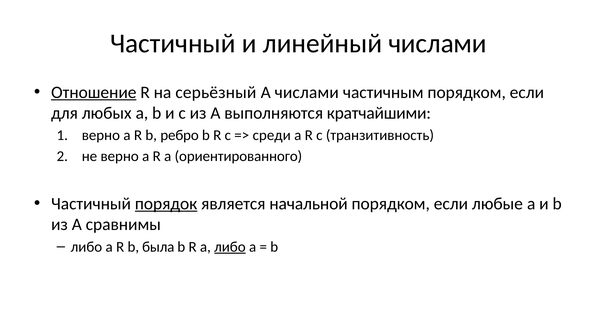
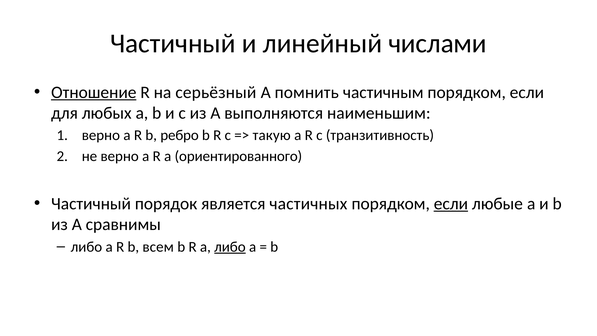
А числами: числами -> помнить
кратчайшими: кратчайшими -> наименьшим
среди: среди -> такую
порядок underline: present -> none
начальной: начальной -> частичных
если at (451, 204) underline: none -> present
была: была -> всем
